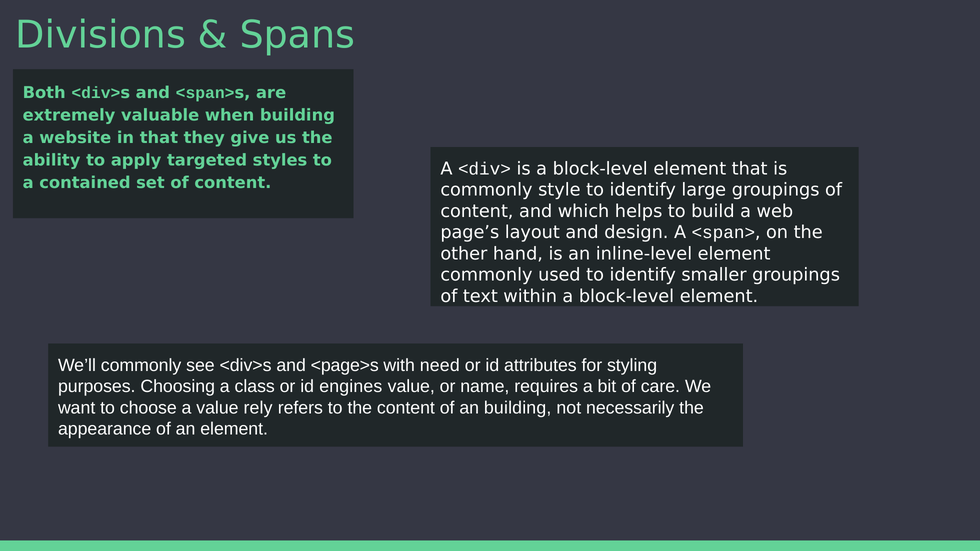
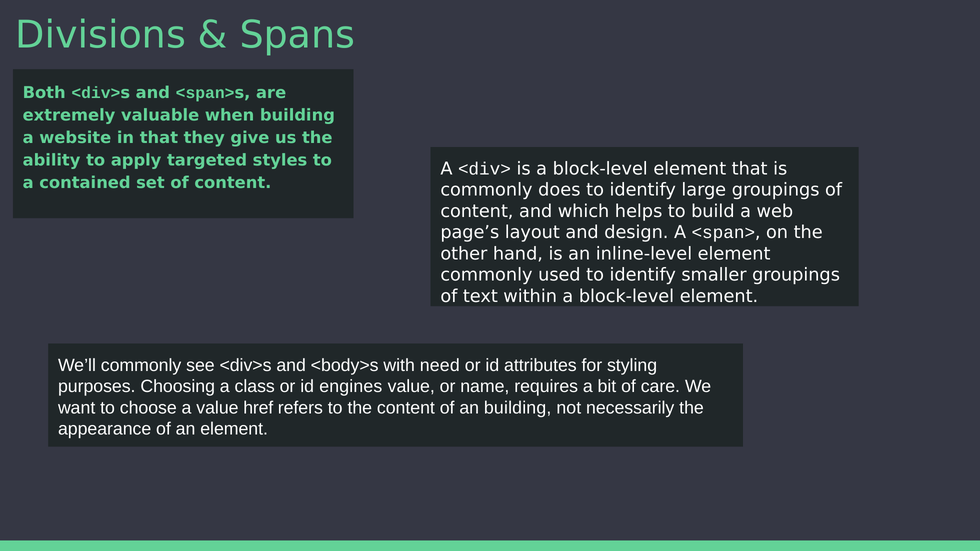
style: style -> does
<page>s: <page>s -> <body>s
rely: rely -> href
